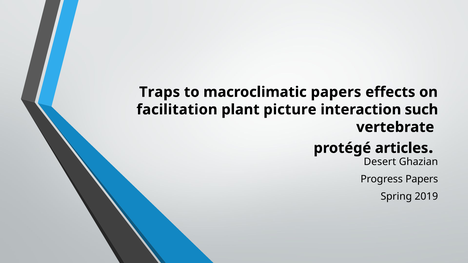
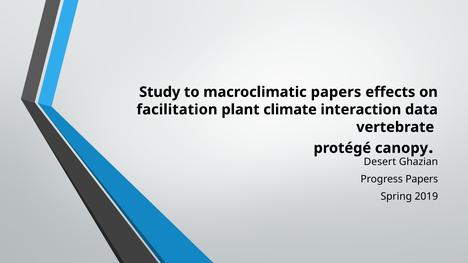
Traps: Traps -> Study
picture: picture -> climate
such: such -> data
articles: articles -> canopy
